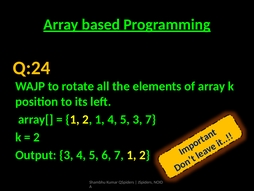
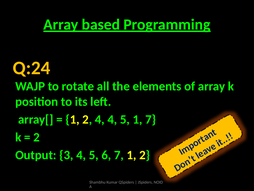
2 1: 1 -> 4
5 3: 3 -> 1
